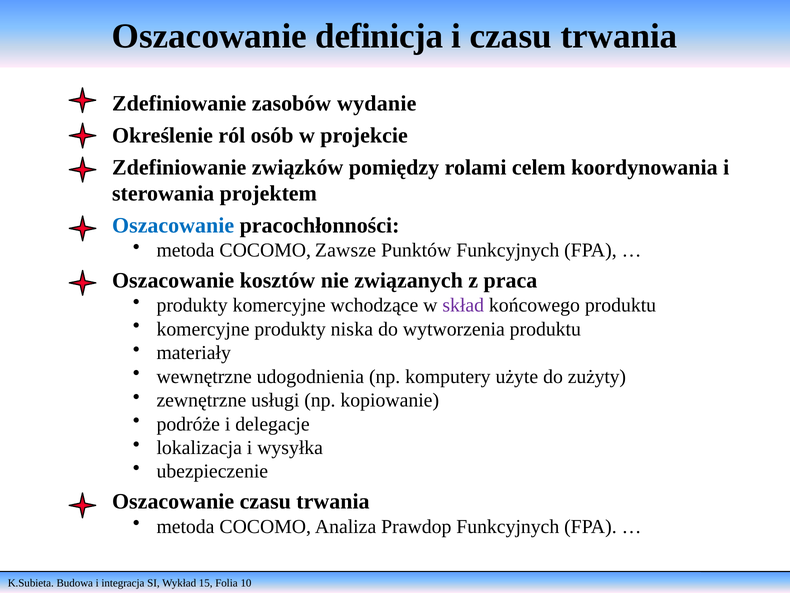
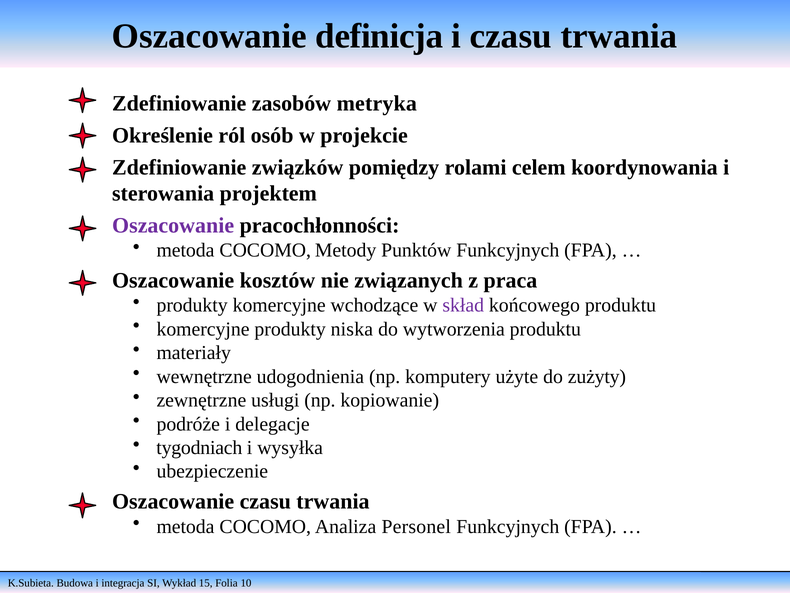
wydanie: wydanie -> metryka
Oszacowanie at (173, 225) colour: blue -> purple
Zawsze: Zawsze -> Metody
lokalizacja: lokalizacja -> tygodniach
Prawdop: Prawdop -> Personel
